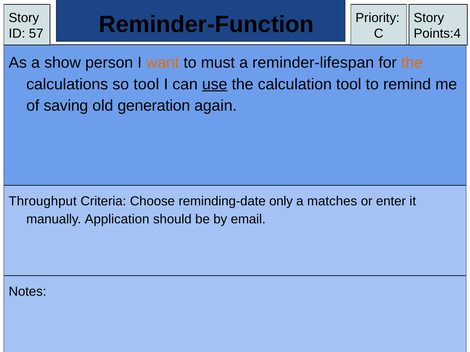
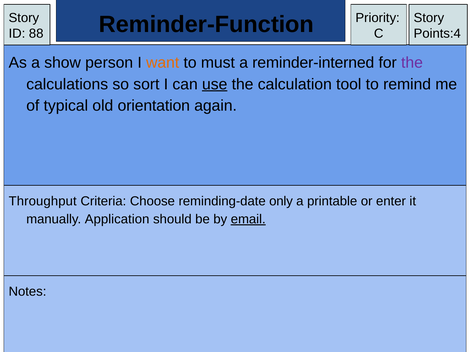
57: 57 -> 88
reminder-lifespan: reminder-lifespan -> reminder-interned
the at (412, 63) colour: orange -> purple
so tool: tool -> sort
saving: saving -> typical
generation: generation -> orientation
matches: matches -> printable
email underline: none -> present
